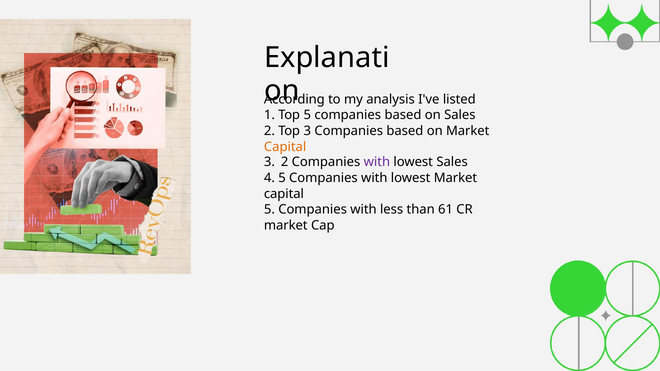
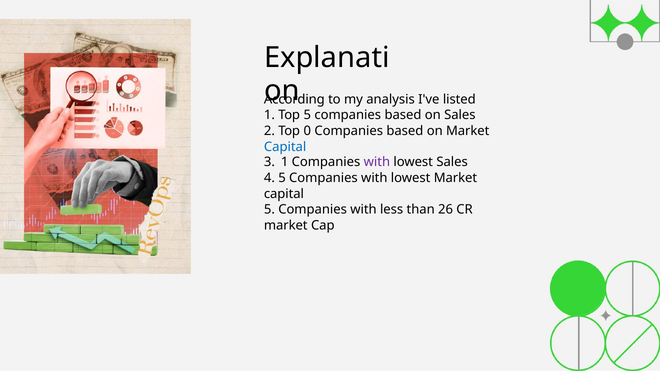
Top 3: 3 -> 0
Capital at (285, 147) colour: orange -> blue
3 2: 2 -> 1
61: 61 -> 26
